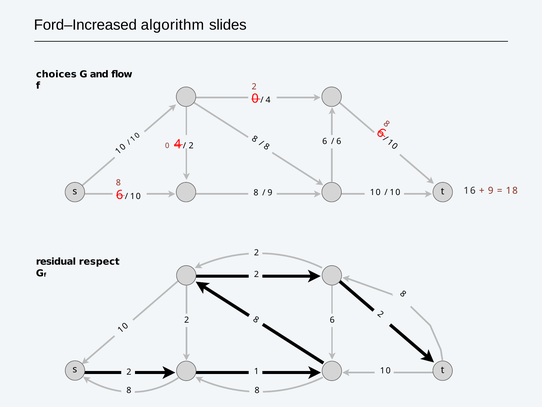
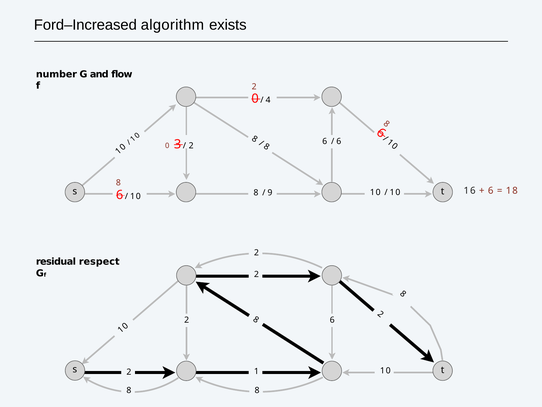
slides: slides -> exists
choices: choices -> number
0 4: 4 -> 3
9 at (491, 191): 9 -> 6
